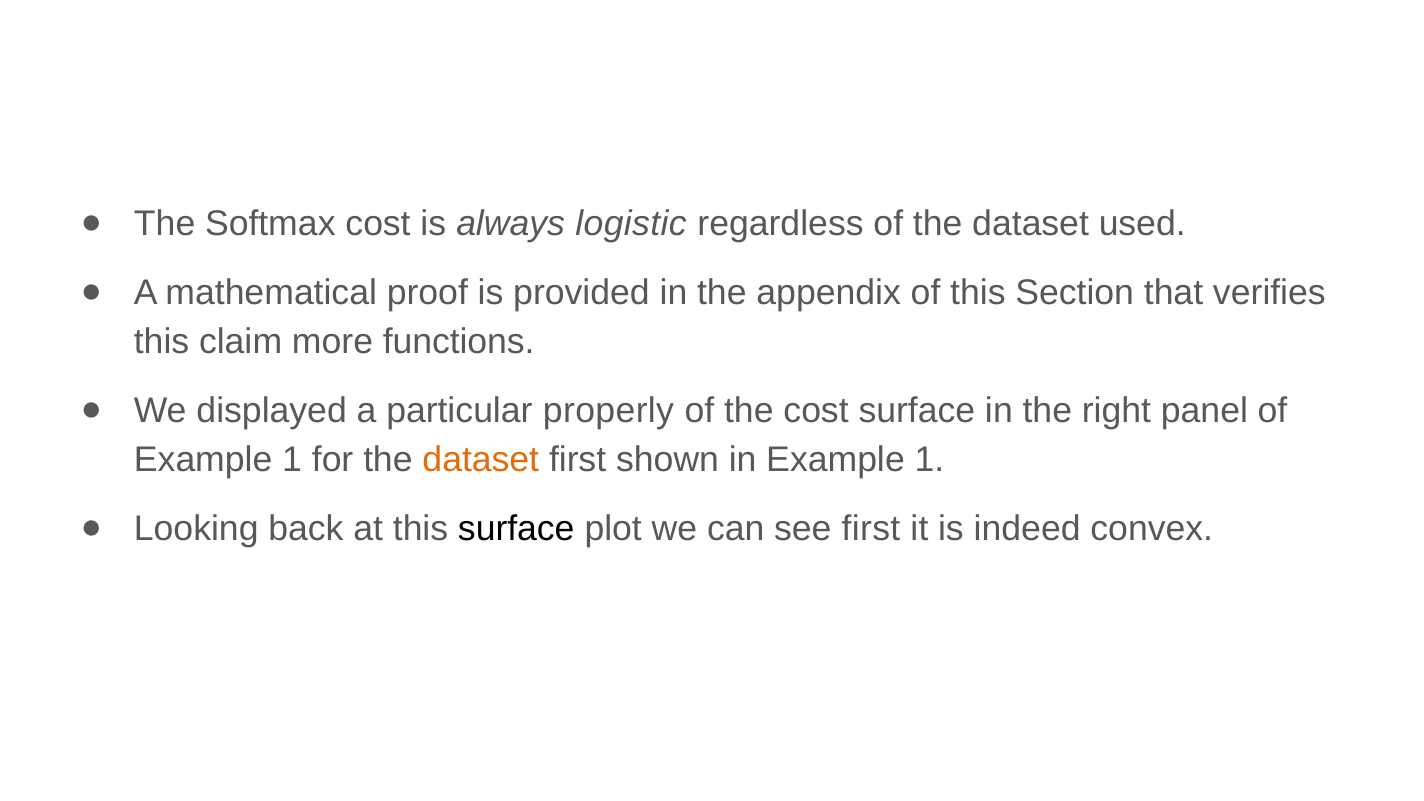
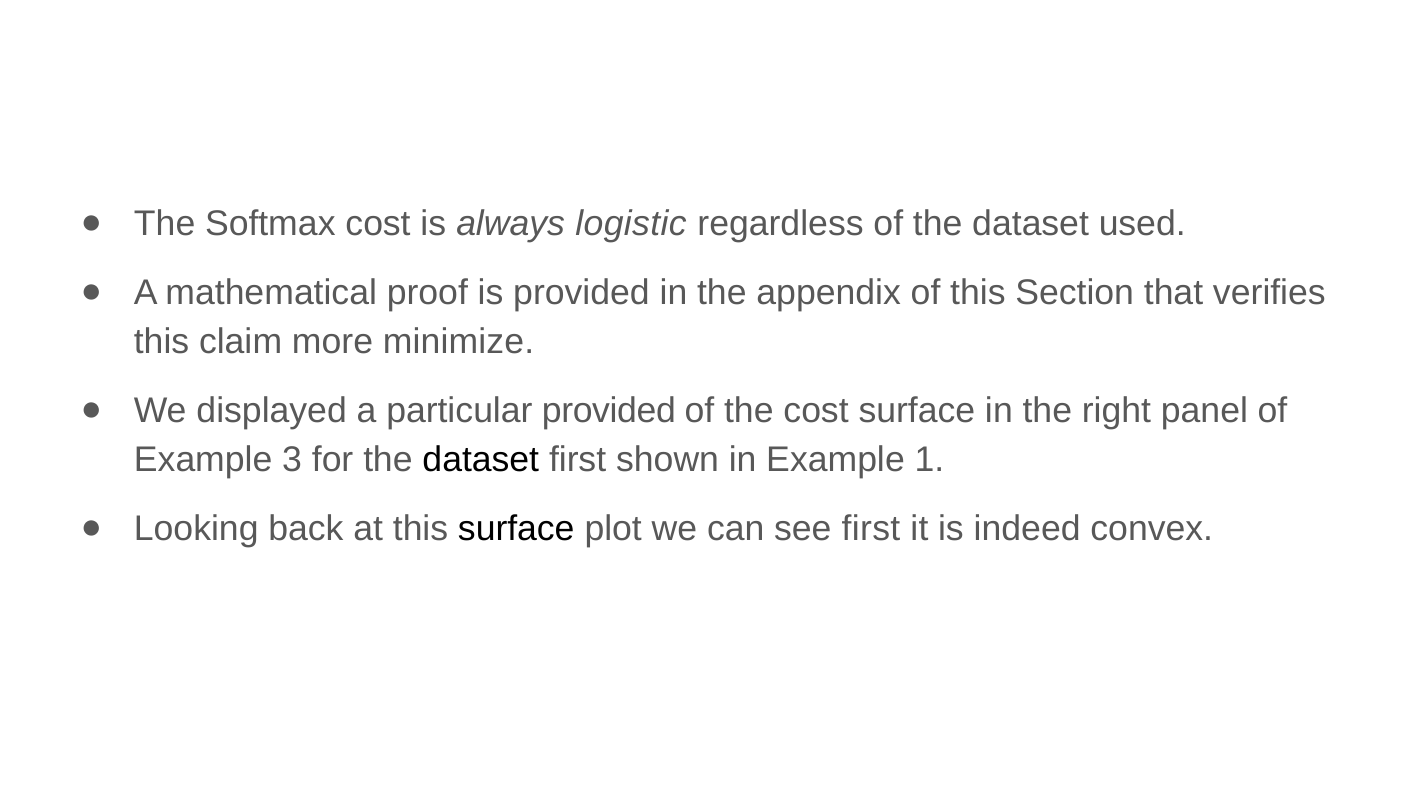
functions: functions -> minimize
particular properly: properly -> provided
1 at (292, 460): 1 -> 3
dataset at (481, 460) colour: orange -> black
